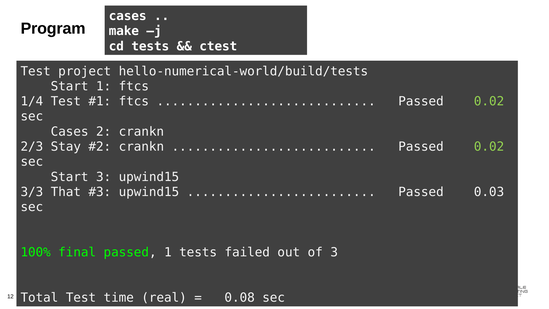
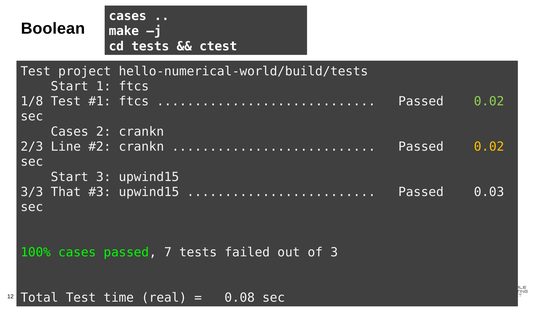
Program: Program -> Boolean
1/4: 1/4 -> 1/8
Stay: Stay -> Line
0.02 at (489, 147) colour: light green -> yellow
100% final: final -> cases
passed 1: 1 -> 7
